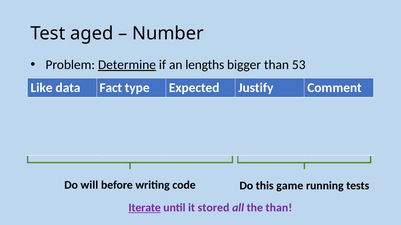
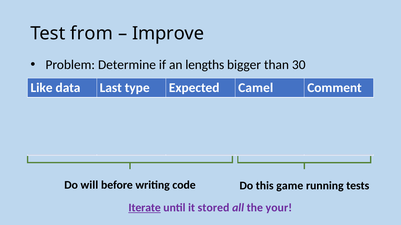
aged: aged -> from
Number: Number -> Improve
Determine underline: present -> none
53: 53 -> 30
Fact: Fact -> Last
Justify: Justify -> Camel
the than: than -> your
